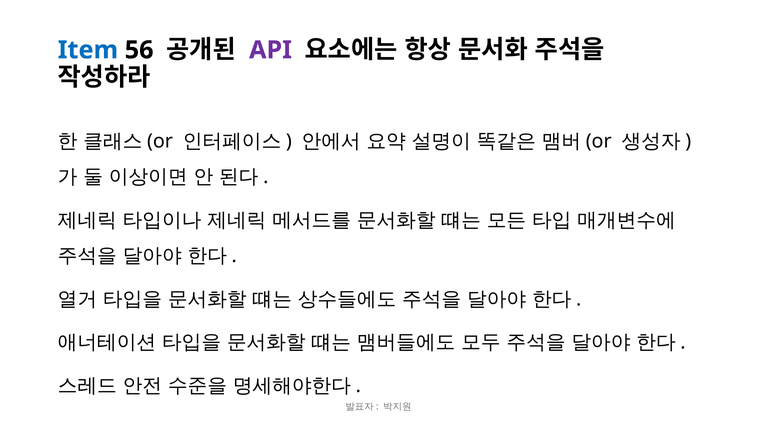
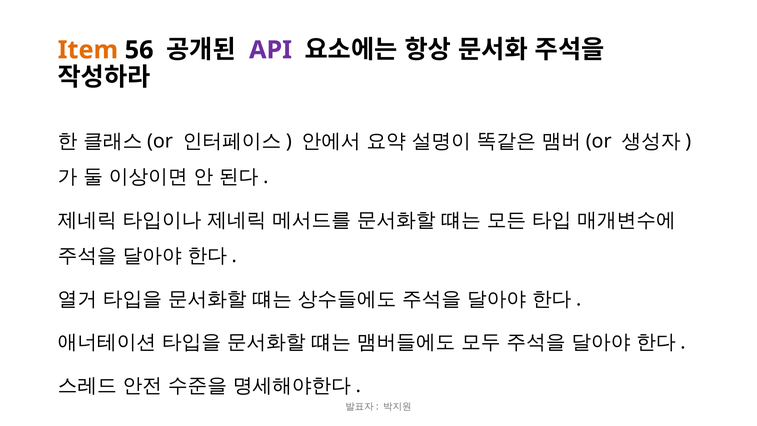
Item colour: blue -> orange
